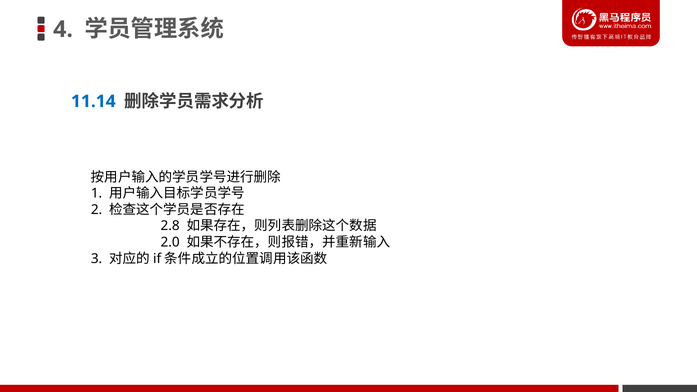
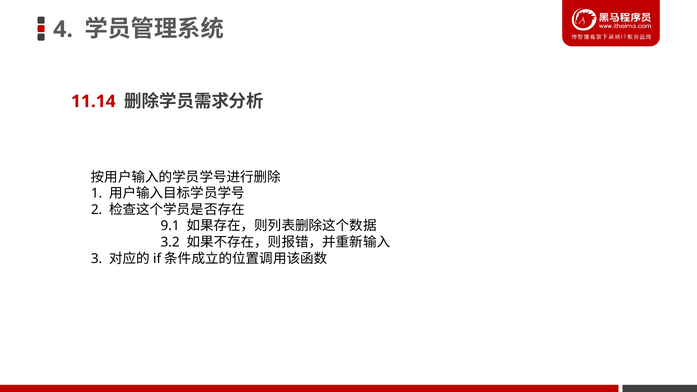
11.14 colour: blue -> red
2.8: 2.8 -> 9.1
2.0: 2.0 -> 3.2
